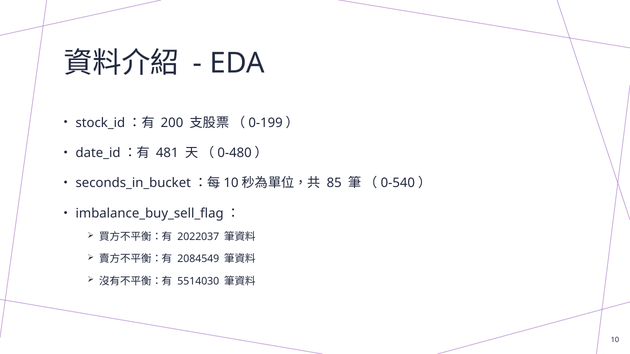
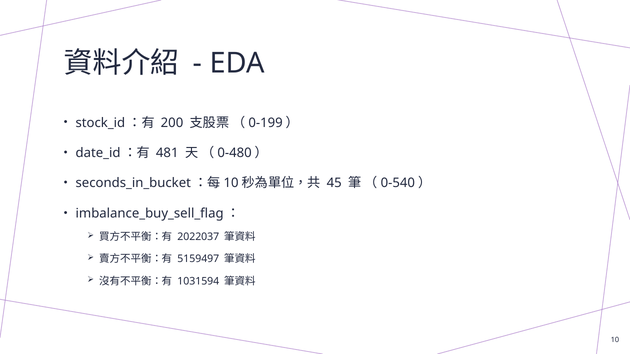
85: 85 -> 45
2084549: 2084549 -> 5159497
5514030: 5514030 -> 1031594
